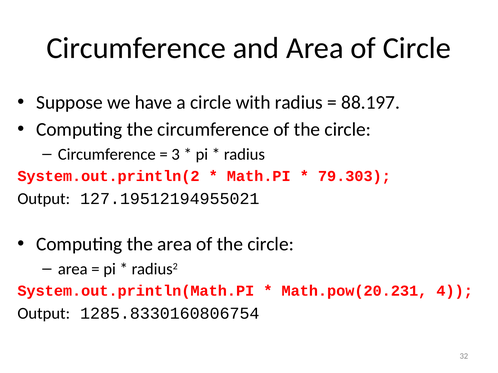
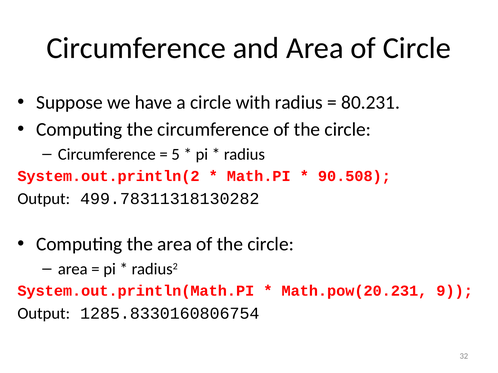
88.197: 88.197 -> 80.231
3: 3 -> 5
79.303: 79.303 -> 90.508
127.19512194955021: 127.19512194955021 -> 499.78311318130282
4: 4 -> 9
